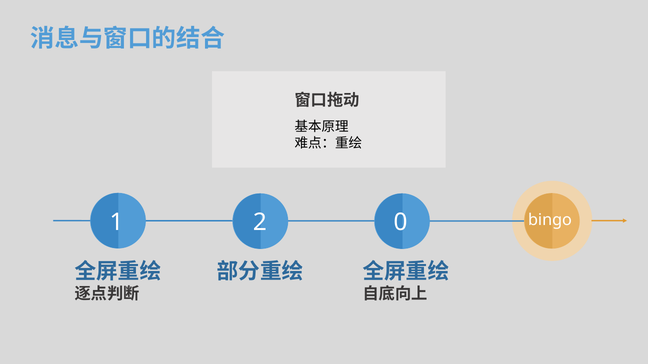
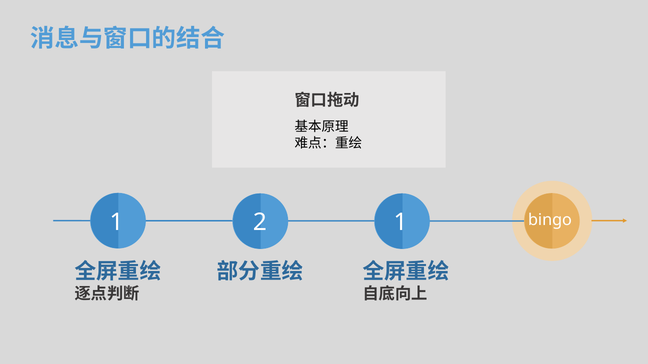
1 0: 0 -> 1
